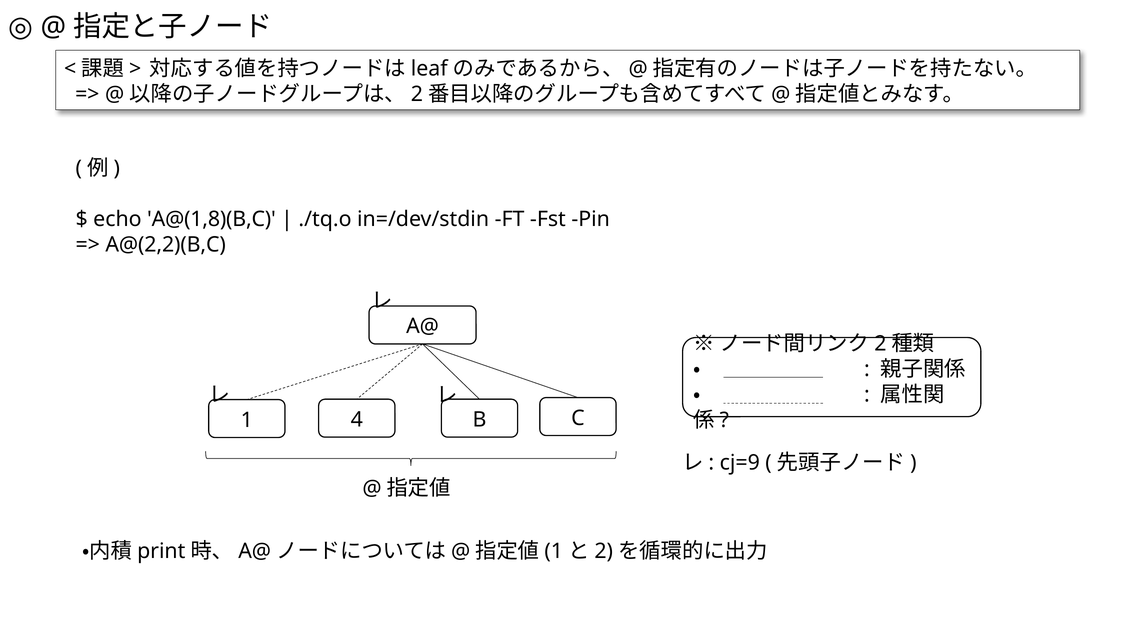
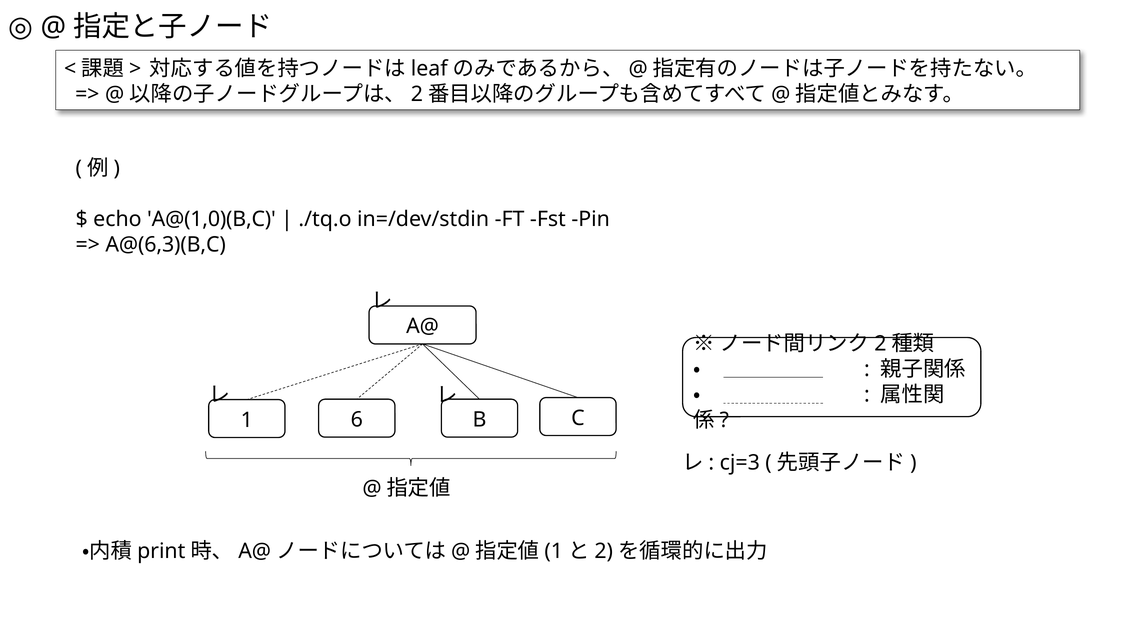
A@(1,8)(B,C: A@(1,8)(B,C -> A@(1,0)(B,C
A@(2,2)(B,C: A@(2,2)(B,C -> A@(6,3)(B,C
4: 4 -> 6
cj=9: cj=9 -> cj=3
